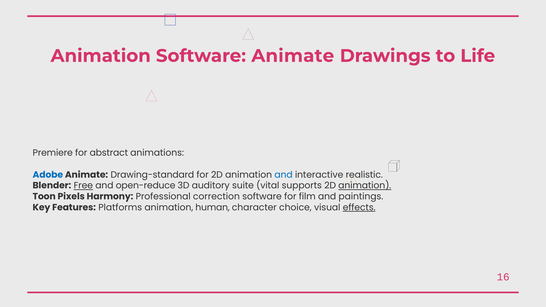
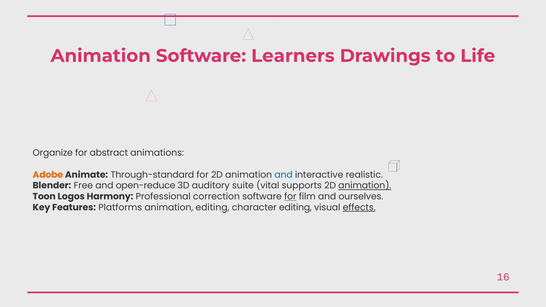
Software Animate: Animate -> Learners
Premiere: Premiere -> Organize
Adobe colour: blue -> orange
Drawing-standard: Drawing-standard -> Through-standard
Free underline: present -> none
Pixels: Pixels -> Logos
for at (290, 197) underline: none -> present
paintings: paintings -> ourselves
animation human: human -> editing
character choice: choice -> editing
